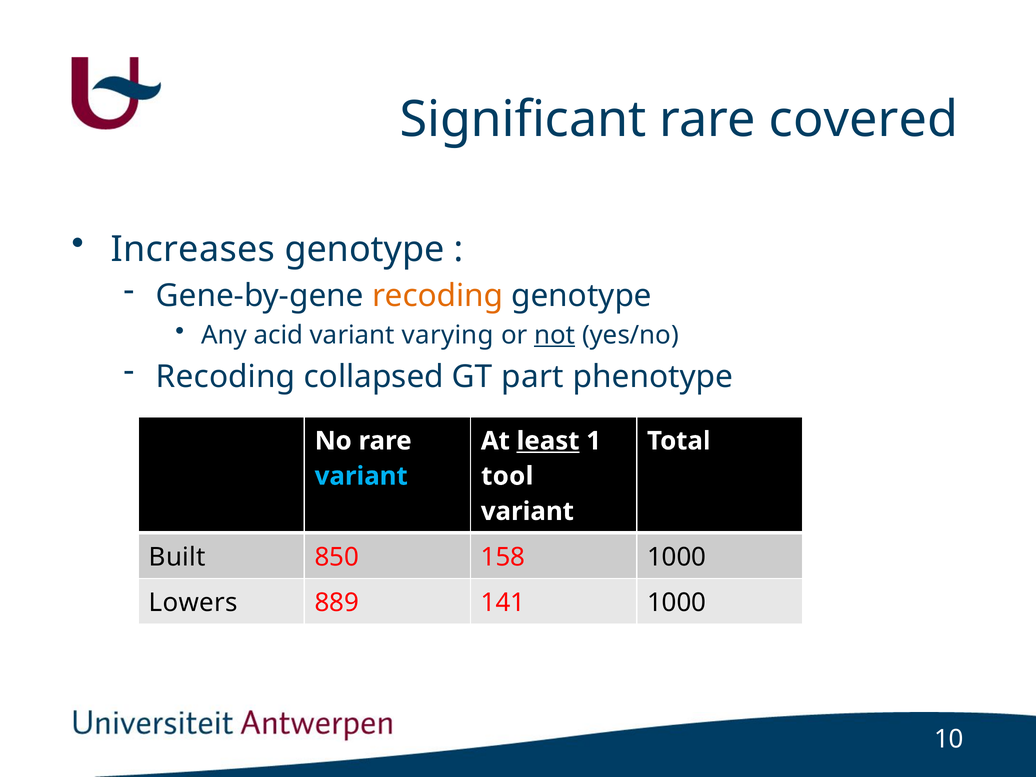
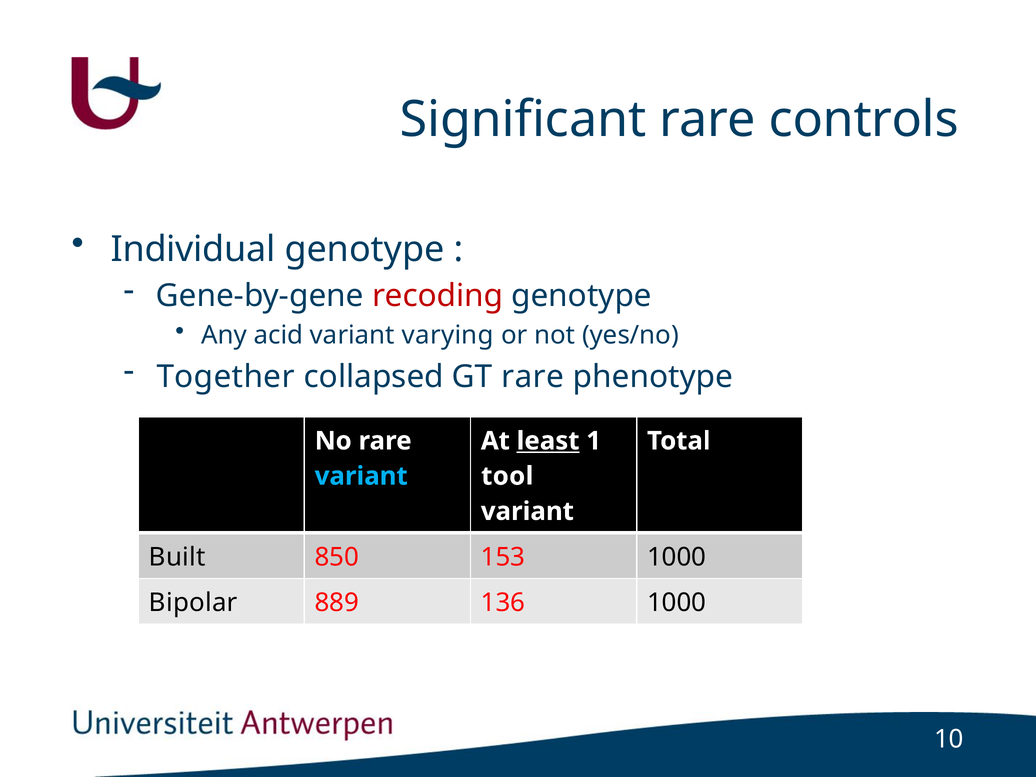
covered: covered -> controls
Increases: Increases -> Individual
recoding at (438, 296) colour: orange -> red
not underline: present -> none
Recoding at (226, 377): Recoding -> Together
GT part: part -> rare
158: 158 -> 153
Lowers: Lowers -> Bipolar
141: 141 -> 136
